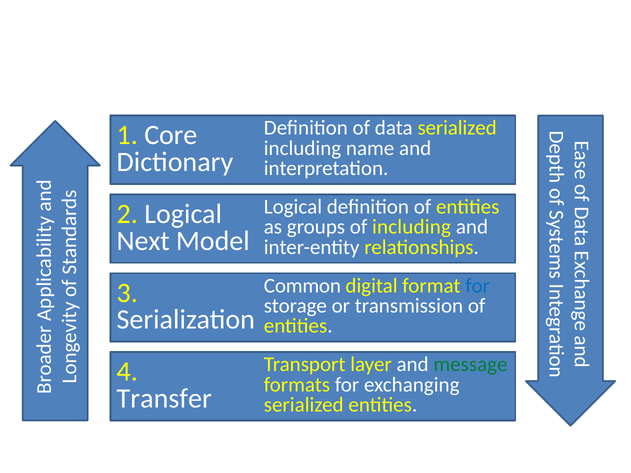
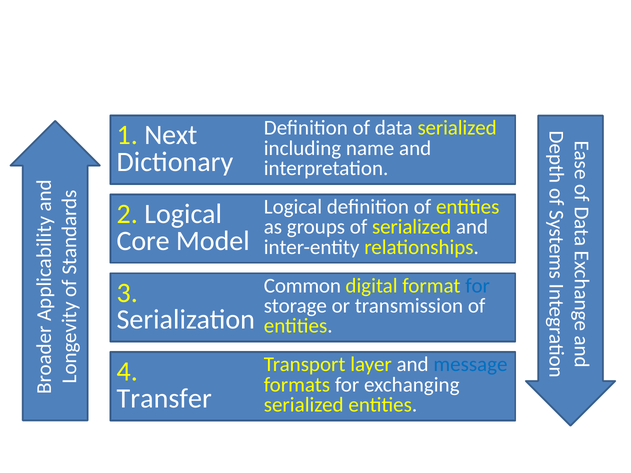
Core: Core -> Next
of including: including -> serialized
Next: Next -> Core
message colour: green -> blue
